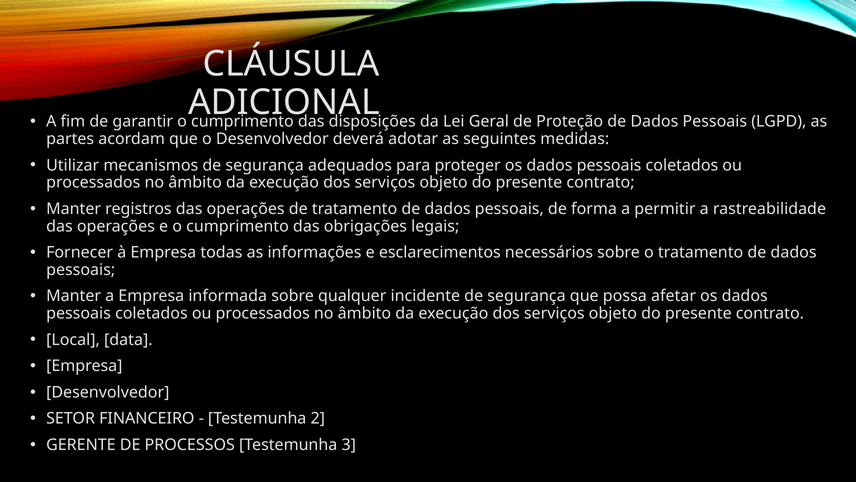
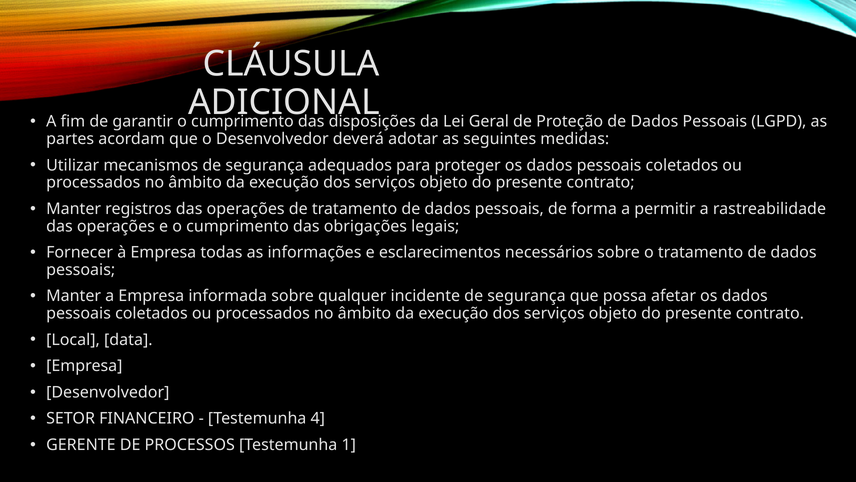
2: 2 -> 4
3: 3 -> 1
